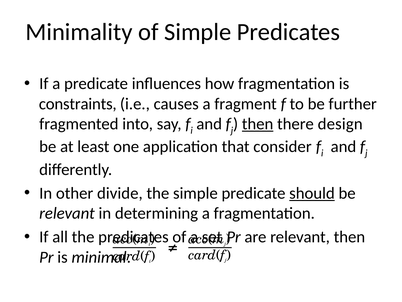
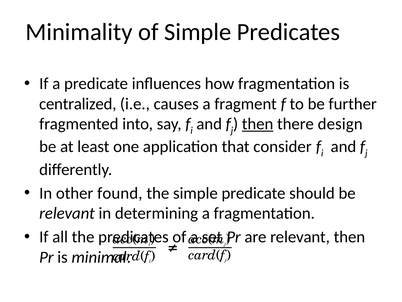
constraints: constraints -> centralized
divide: divide -> found
should underline: present -> none
